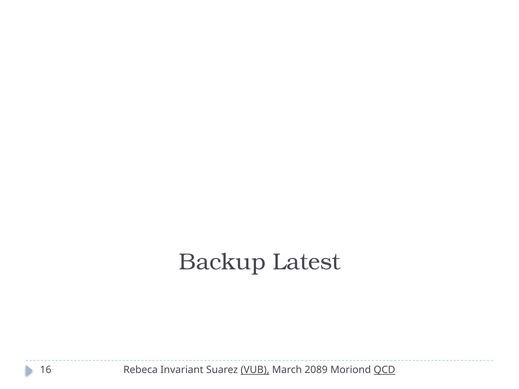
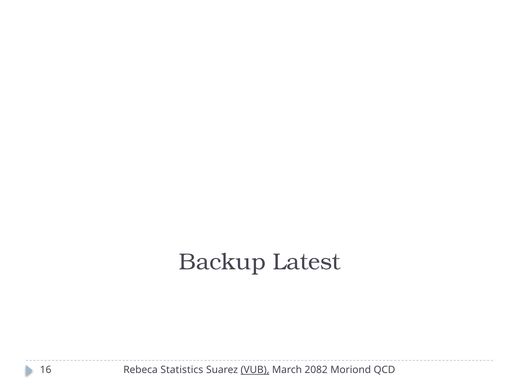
Invariant: Invariant -> Statistics
2089: 2089 -> 2082
QCD underline: present -> none
